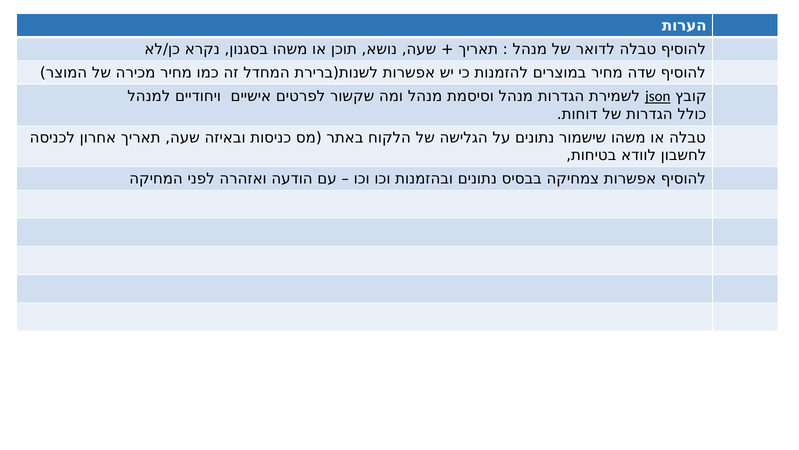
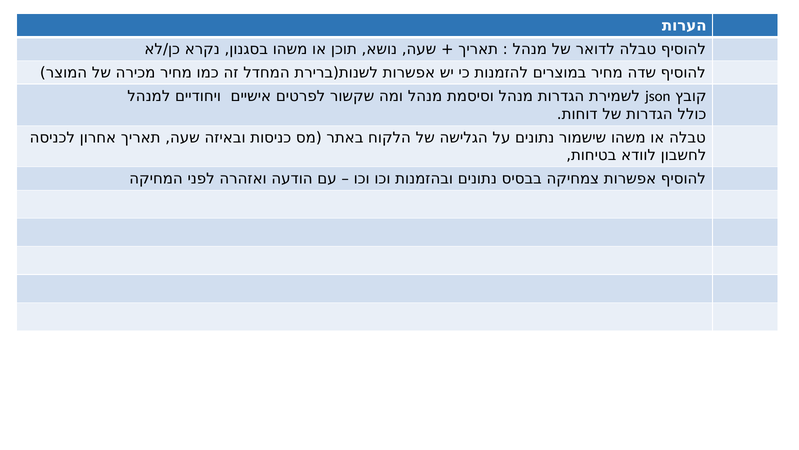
json underline: present -> none
